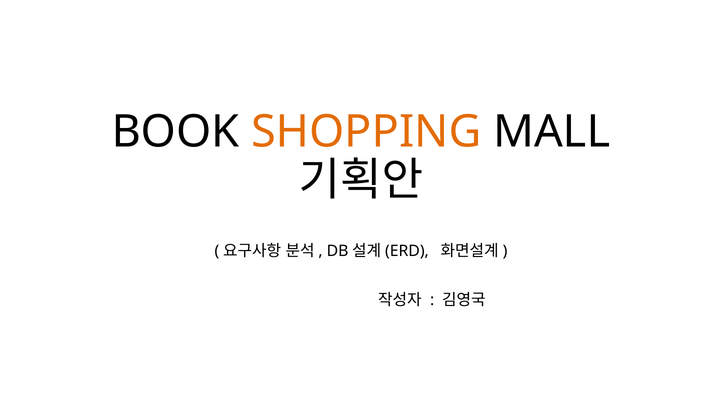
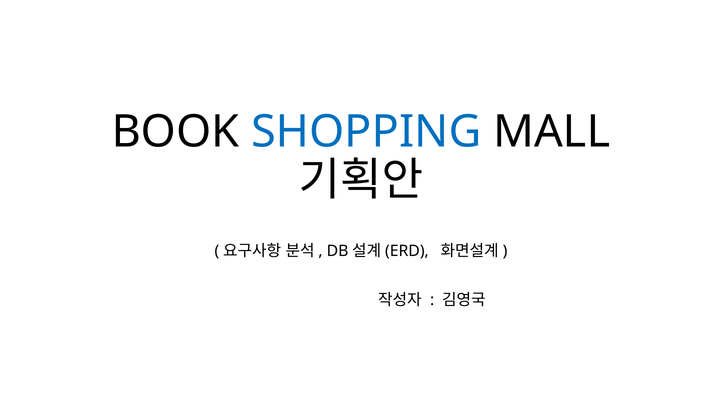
SHOPPING colour: orange -> blue
